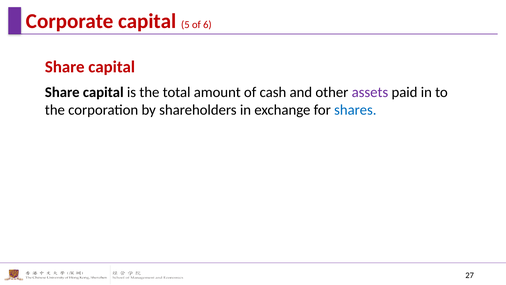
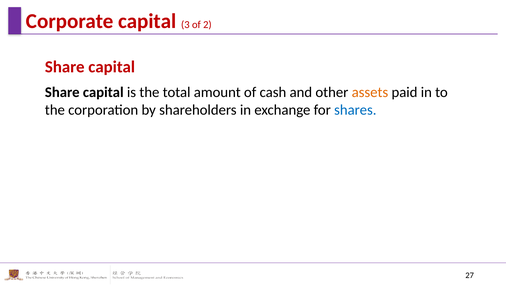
5: 5 -> 3
6: 6 -> 2
assets colour: purple -> orange
